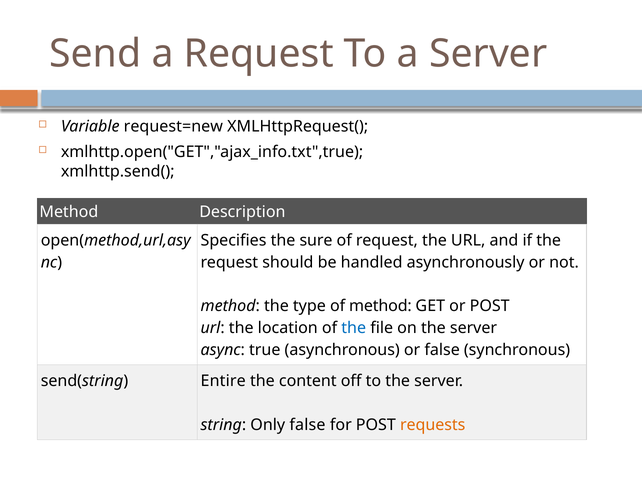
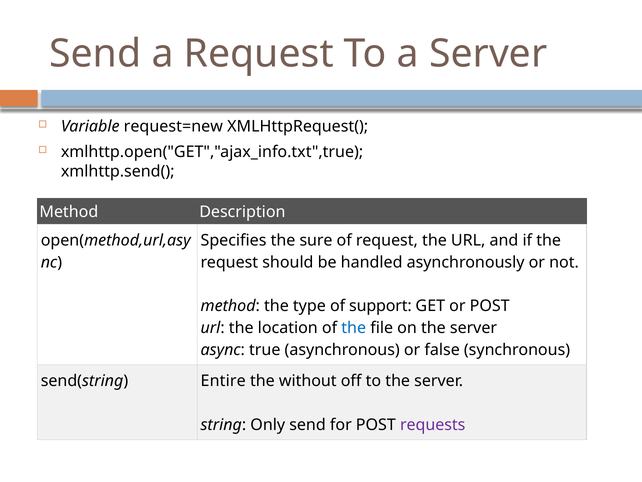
of method: method -> support
content: content -> without
Only false: false -> send
requests colour: orange -> purple
